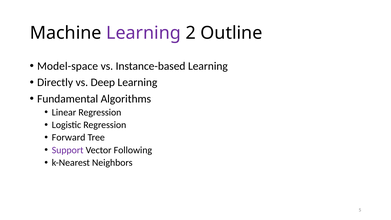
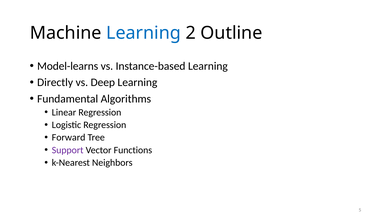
Learning at (144, 33) colour: purple -> blue
Model-space: Model-space -> Model-learns
Following: Following -> Functions
